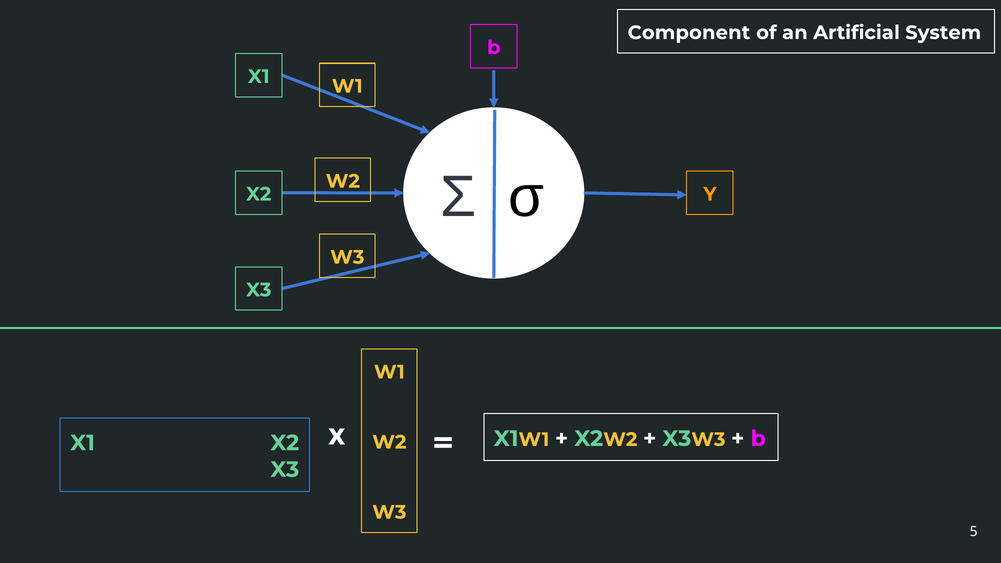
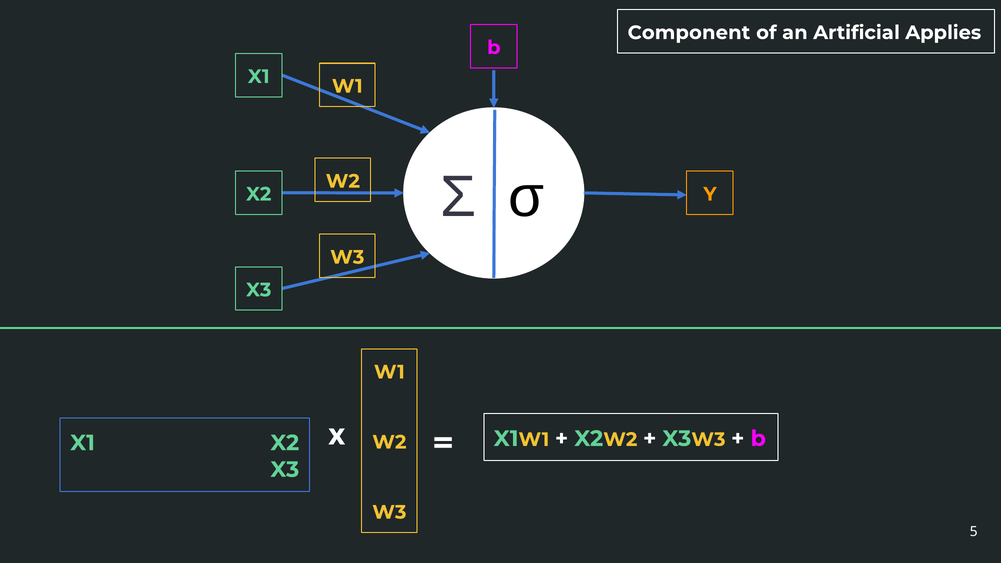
System: System -> Applies
